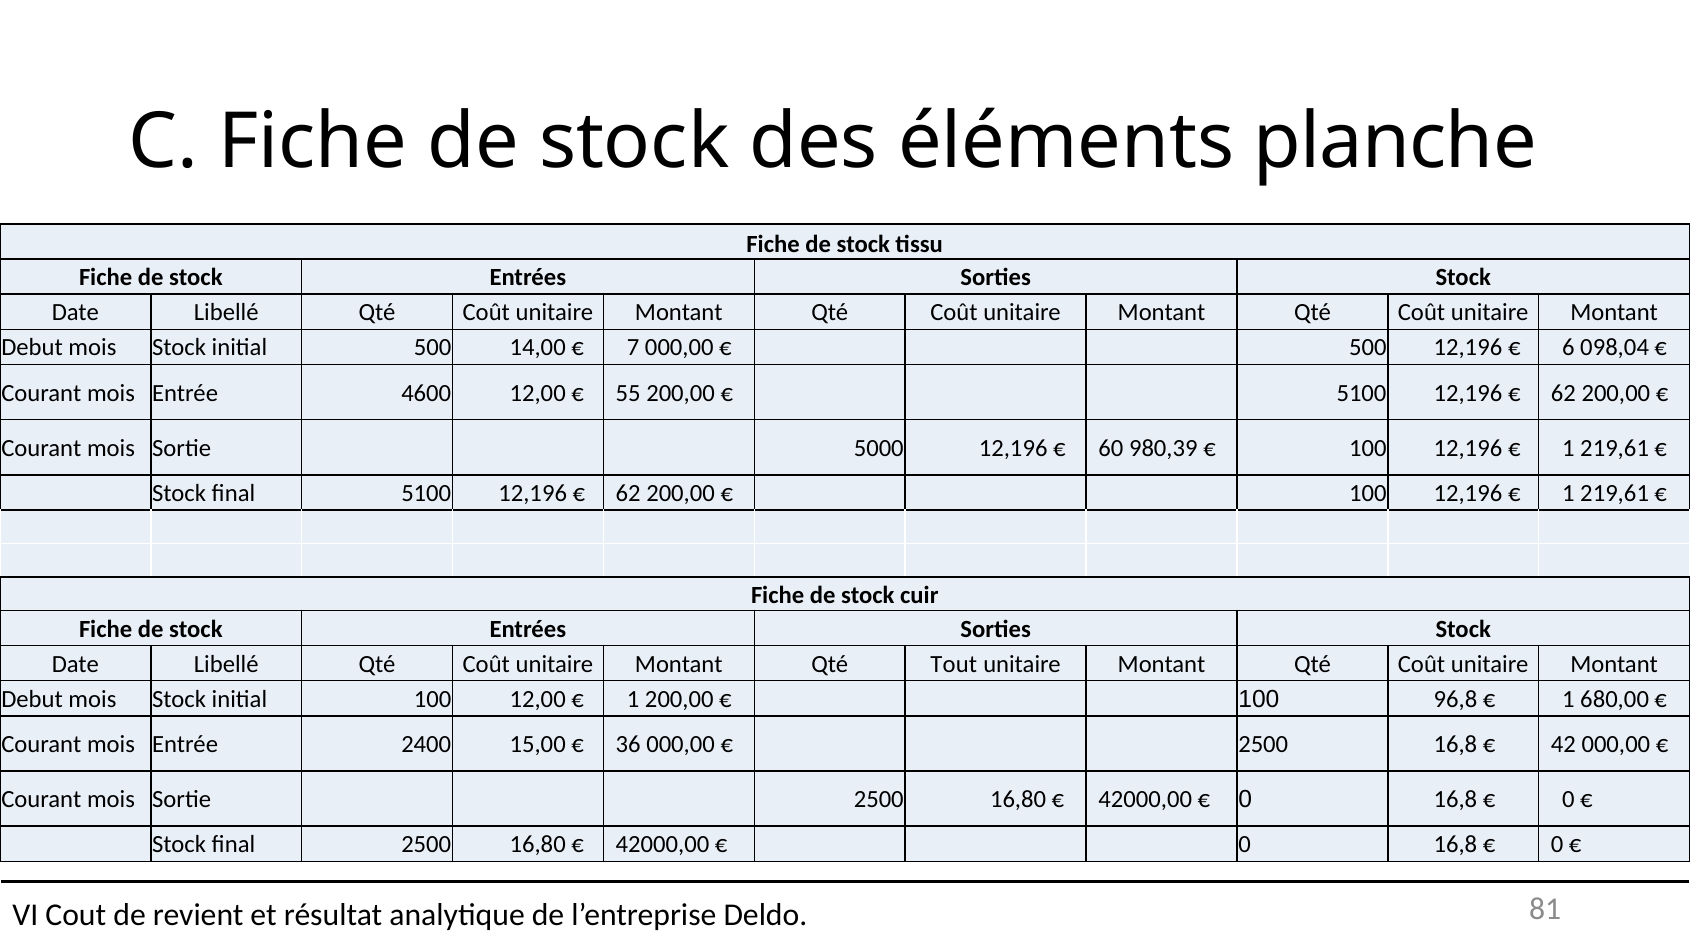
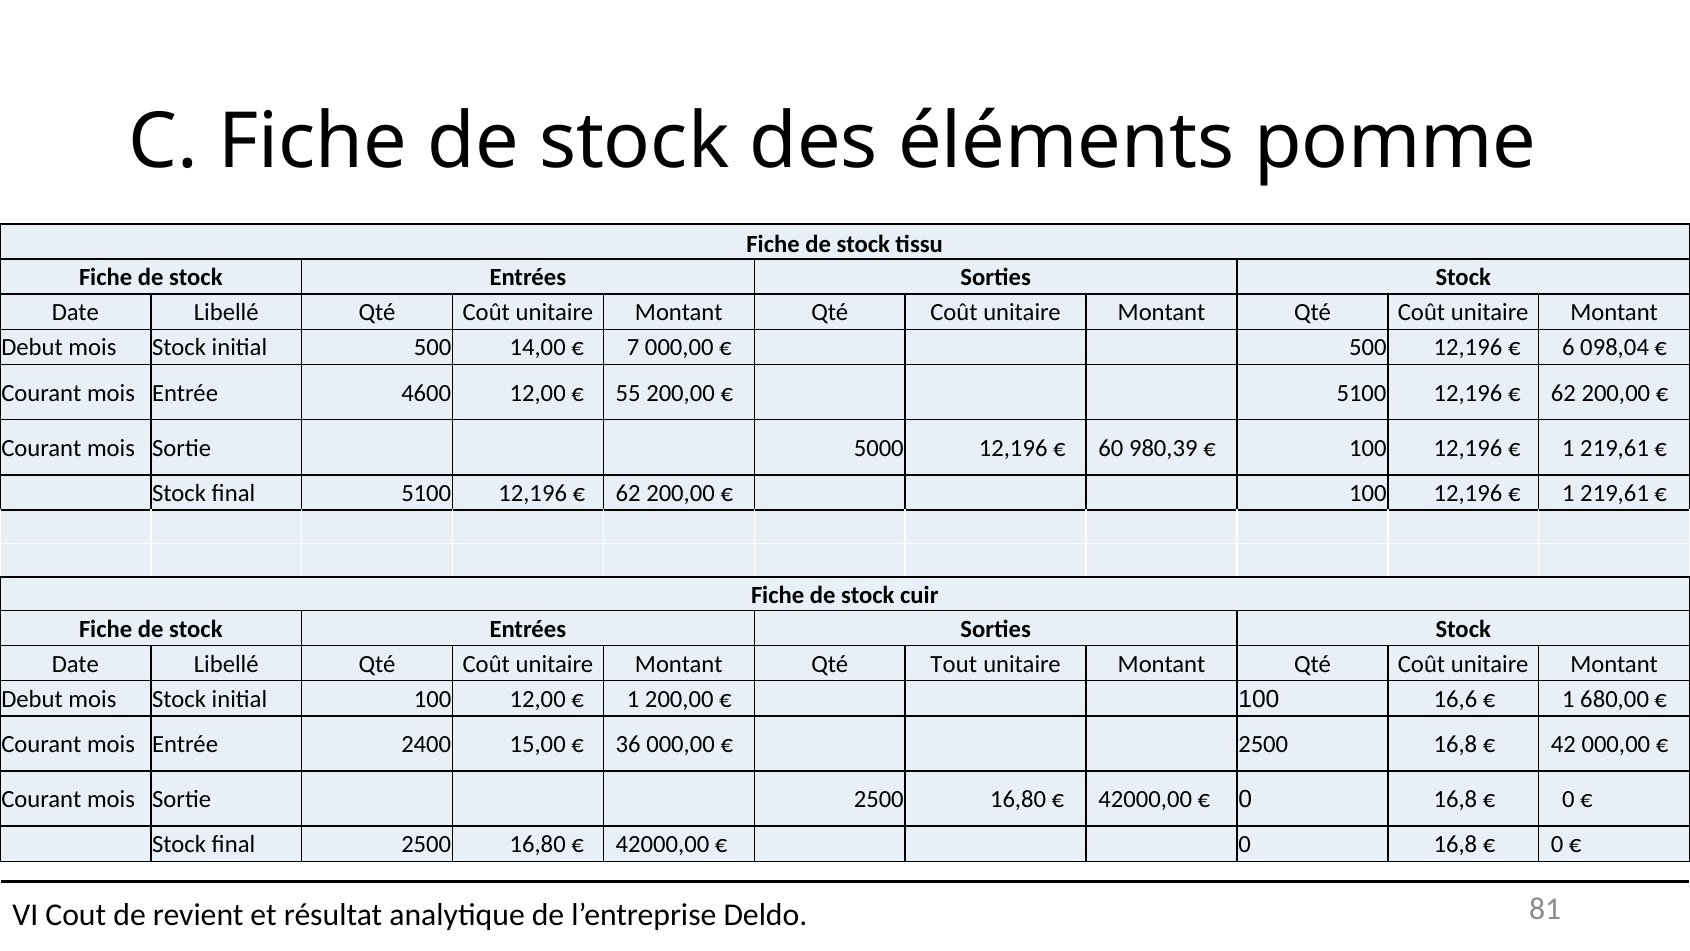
planche: planche -> pomme
96,8: 96,8 -> 16,6
